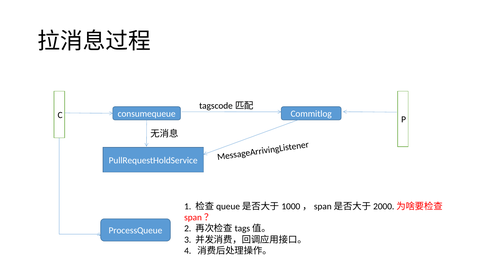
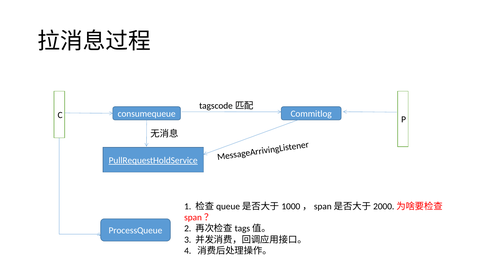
PullRequestHoldService underline: none -> present
